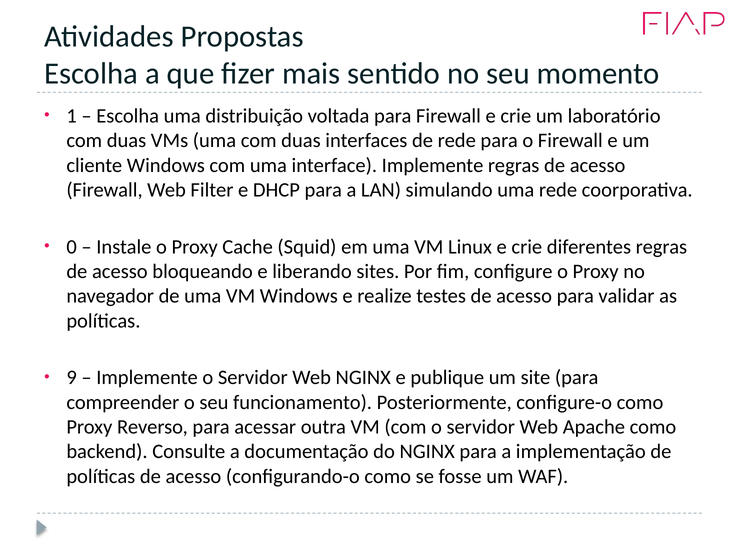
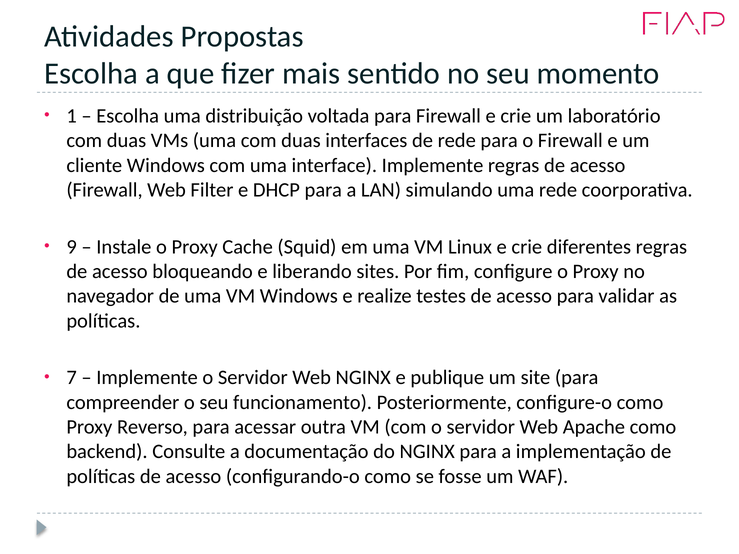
0: 0 -> 9
9: 9 -> 7
